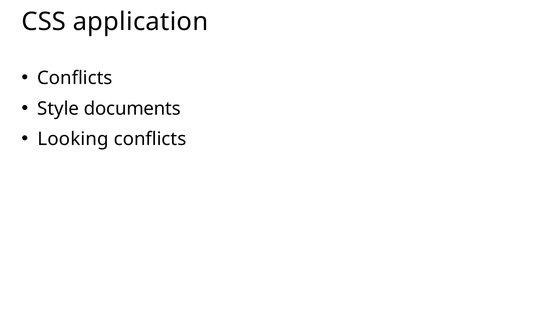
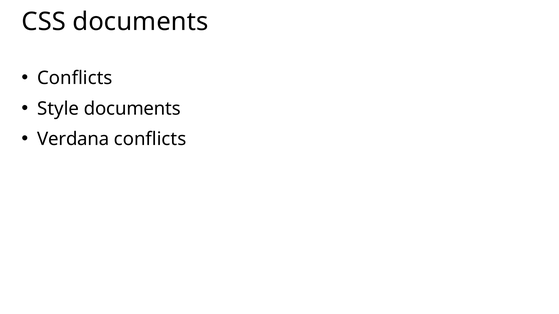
CSS application: application -> documents
Looking: Looking -> Verdana
